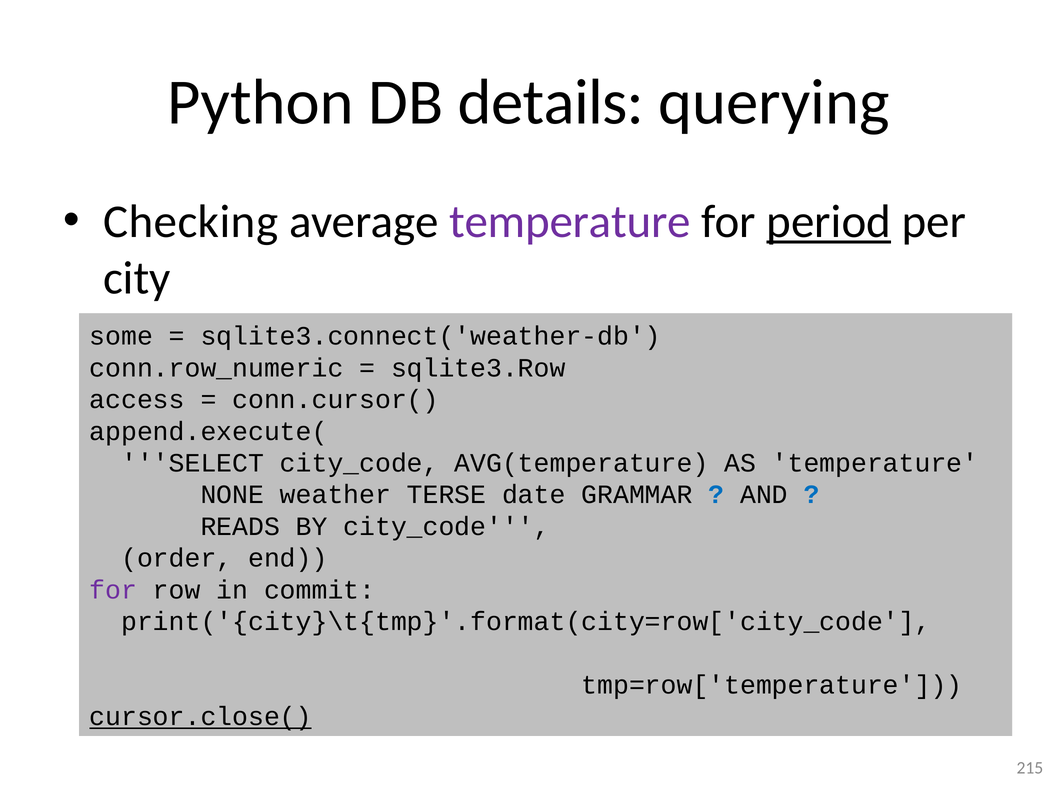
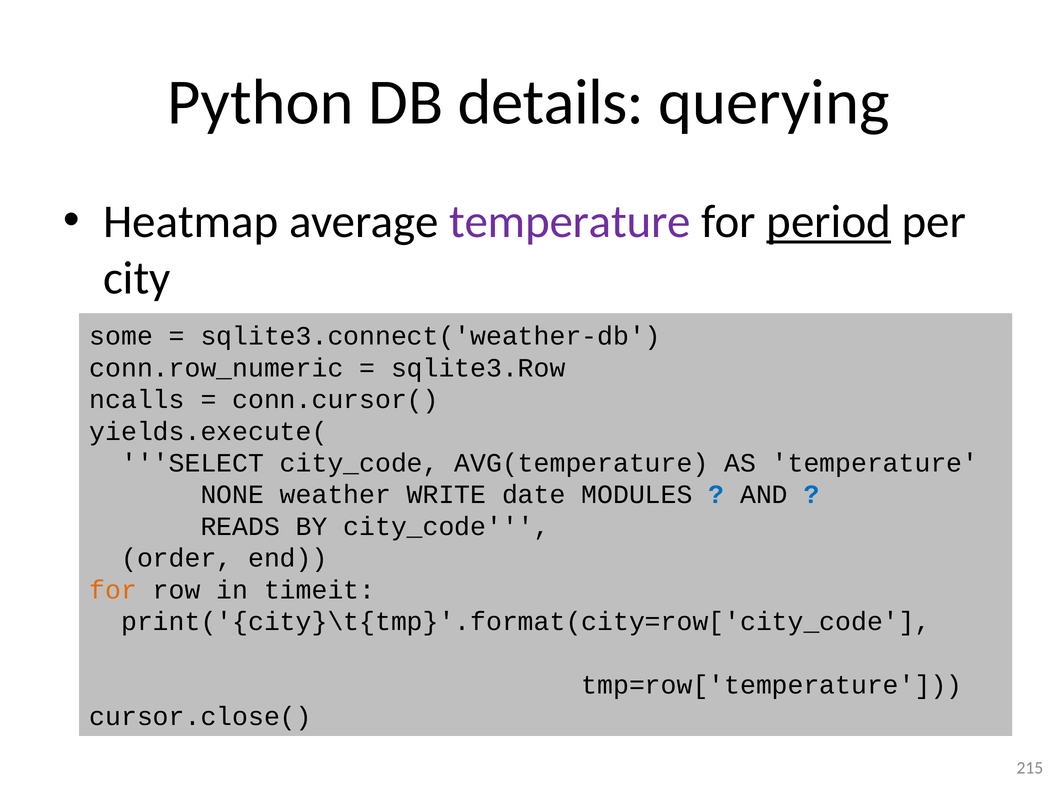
Checking: Checking -> Heatmap
access: access -> ncalls
append.execute(: append.execute( -> yields.execute(
TERSE: TERSE -> WRITE
GRAMMAR: GRAMMAR -> MODULES
for at (113, 590) colour: purple -> orange
commit: commit -> timeit
cursor.close( underline: present -> none
